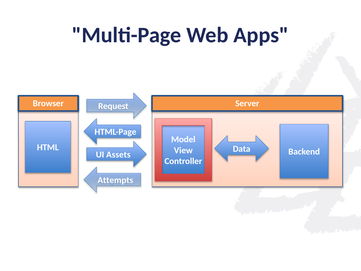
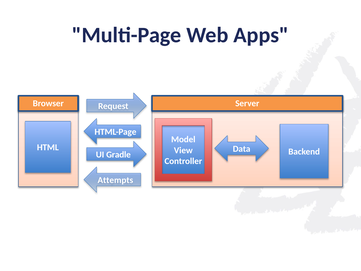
Assets: Assets -> Gradle
